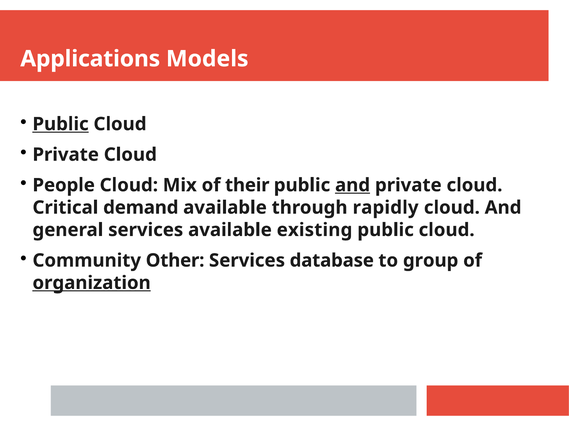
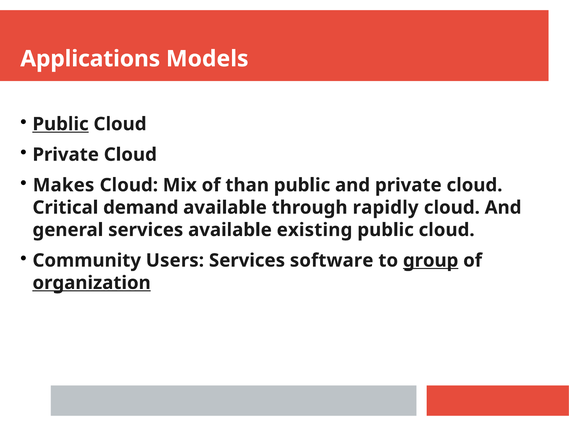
People: People -> Makes
their: their -> than
and at (353, 185) underline: present -> none
Other: Other -> Users
database: database -> software
group underline: none -> present
